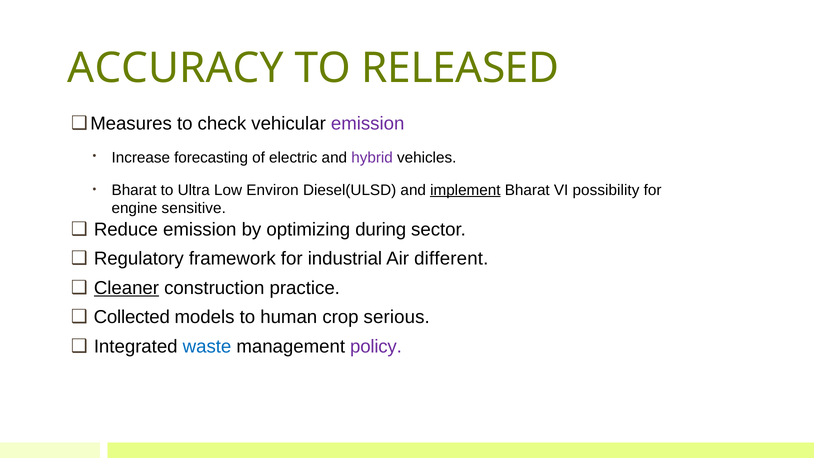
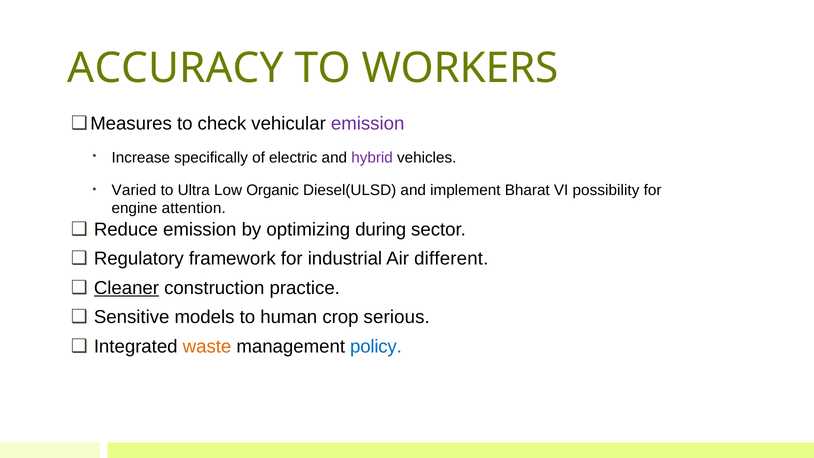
RELEASED: RELEASED -> WORKERS
forecasting: forecasting -> specifically
Bharat at (134, 190): Bharat -> Varied
Environ: Environ -> Organic
implement underline: present -> none
sensitive: sensitive -> attention
Collected: Collected -> Sensitive
waste colour: blue -> orange
policy colour: purple -> blue
